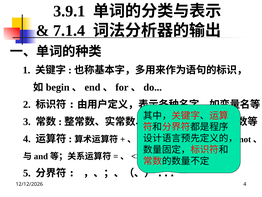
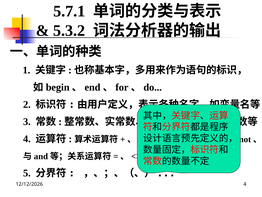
3.9.1: 3.9.1 -> 5.7.1
7.1.4: 7.1.4 -> 5.3.2
